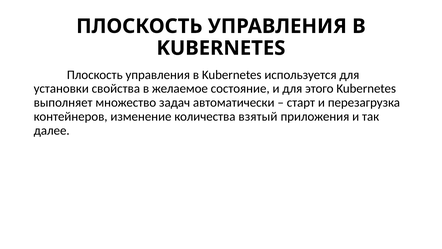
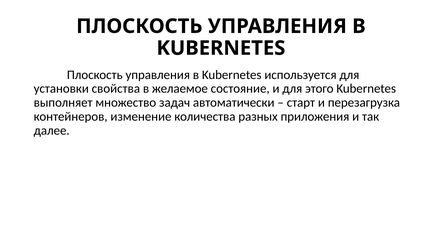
взятый: взятый -> разных
